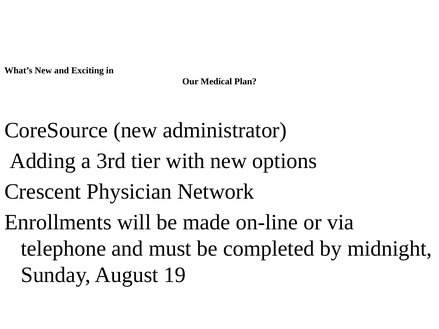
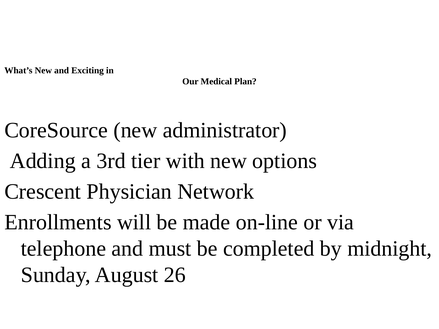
19: 19 -> 26
